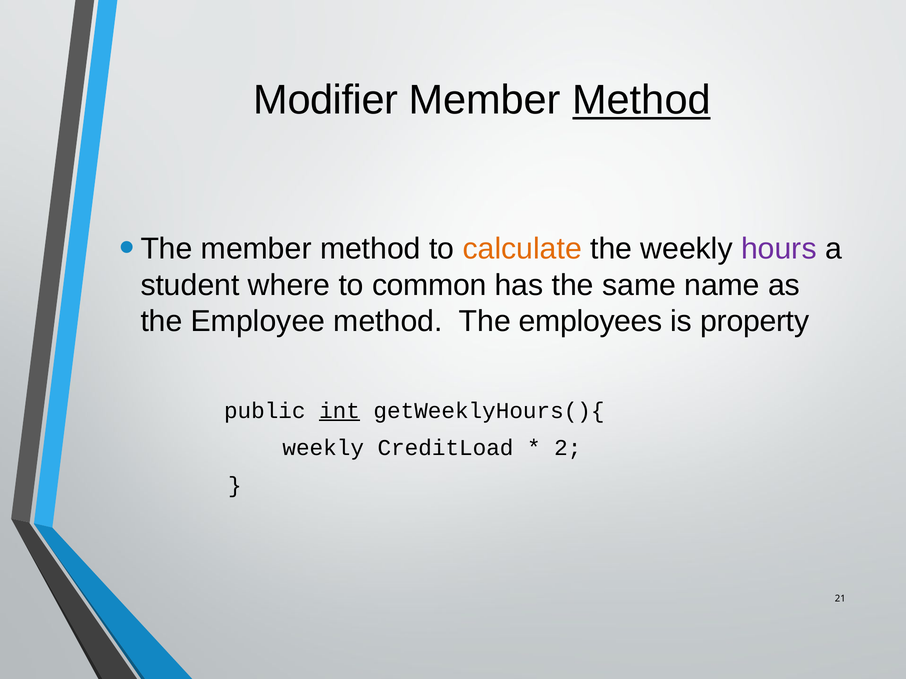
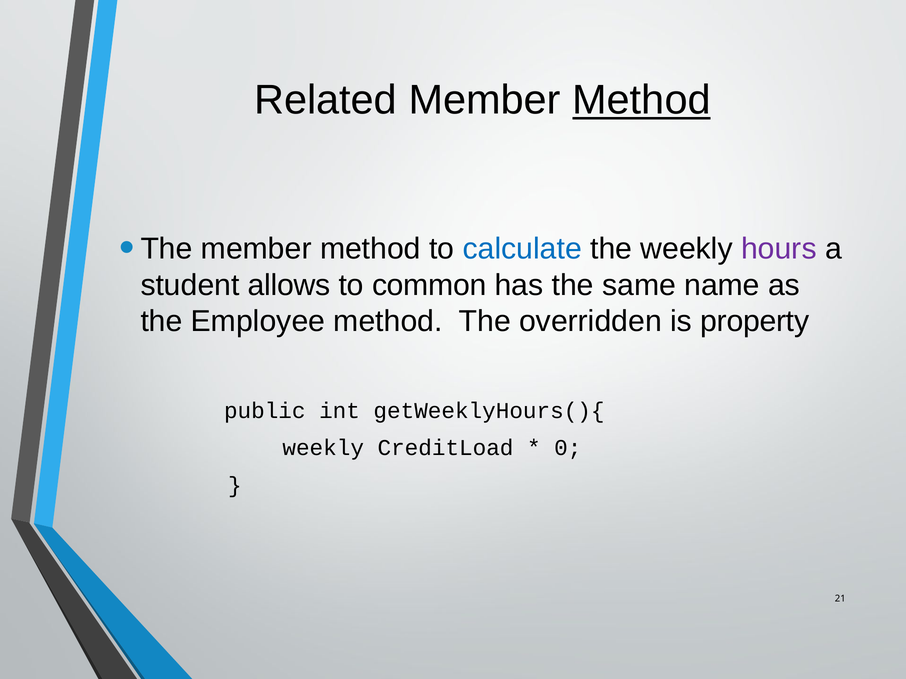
Modifier: Modifier -> Related
calculate colour: orange -> blue
where: where -> allows
employees: employees -> overridden
int underline: present -> none
2: 2 -> 0
